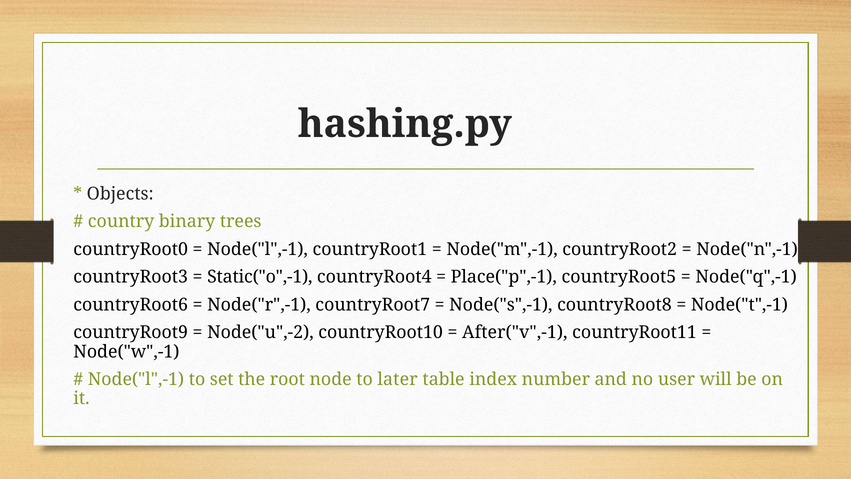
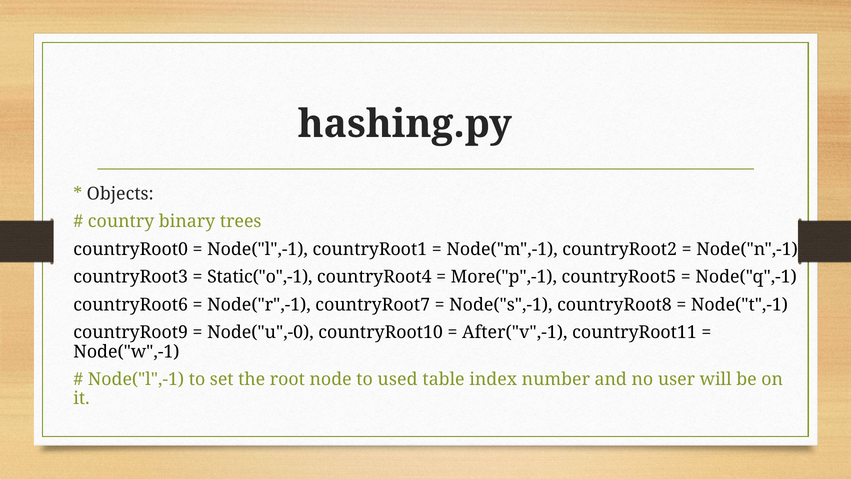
Place("p",-1: Place("p",-1 -> More("p",-1
Node("u",-2: Node("u",-2 -> Node("u",-0
later: later -> used
